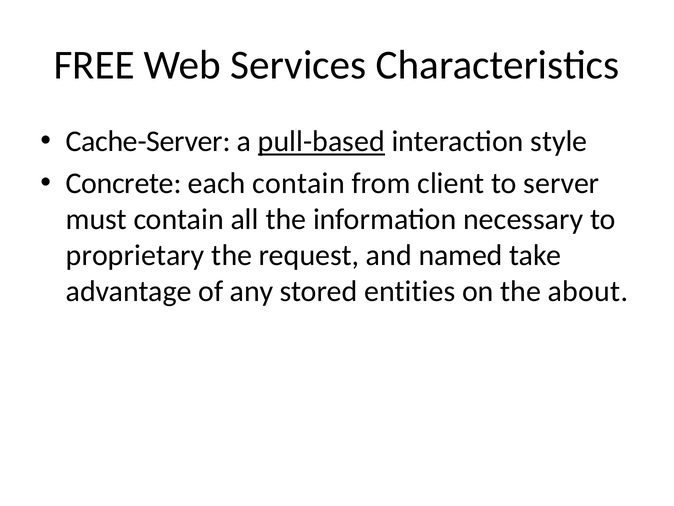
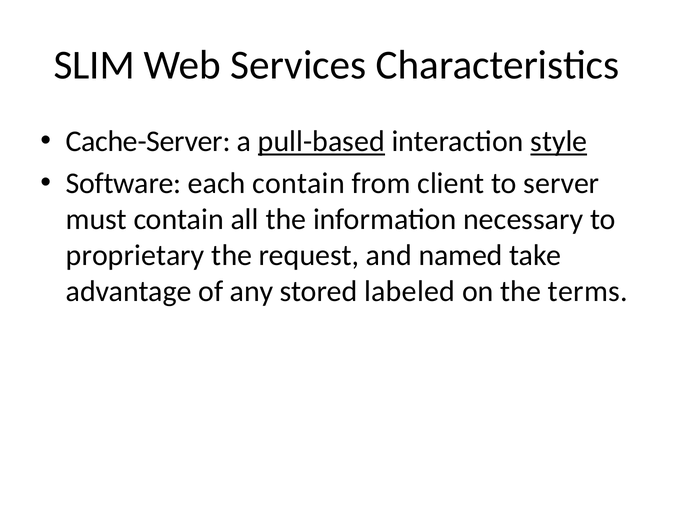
FREE: FREE -> SLIM
style underline: none -> present
Concrete: Concrete -> Software
entities: entities -> labeled
about: about -> terms
